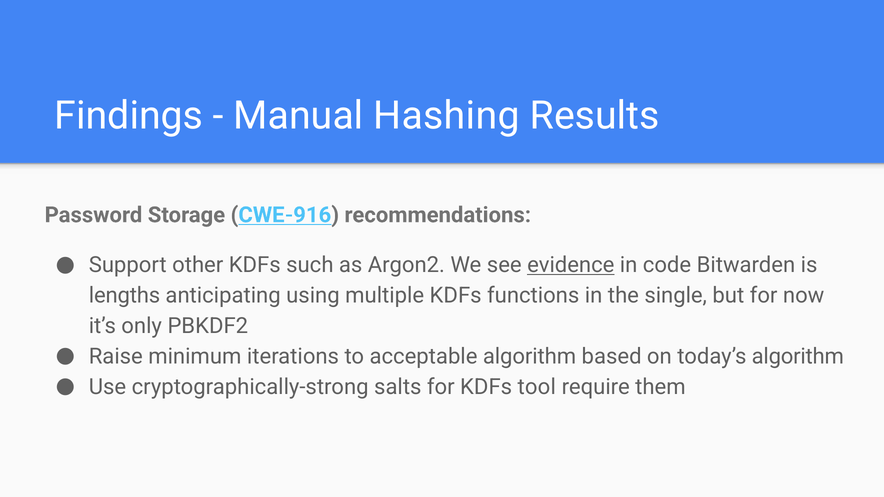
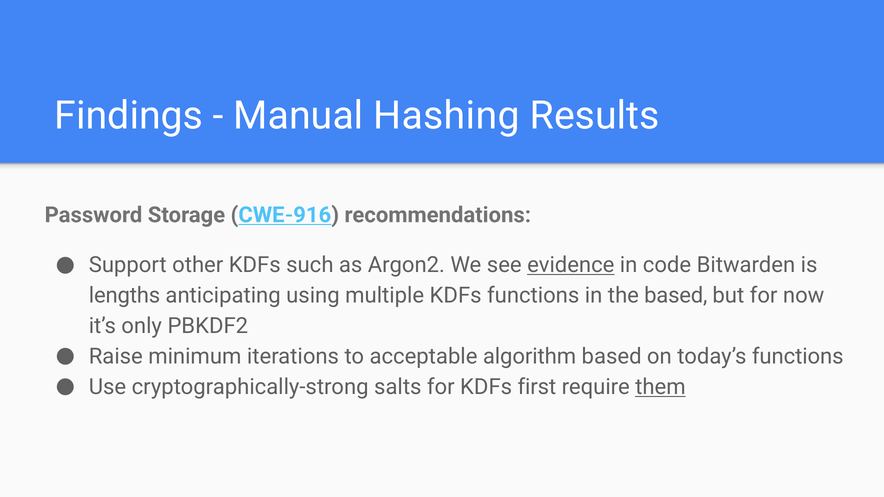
the single: single -> based
today’s algorithm: algorithm -> functions
tool: tool -> first
them underline: none -> present
